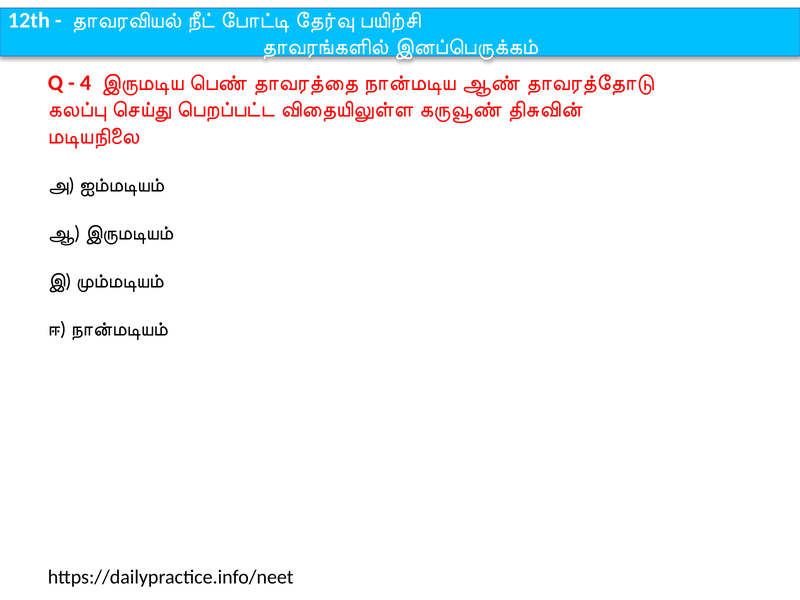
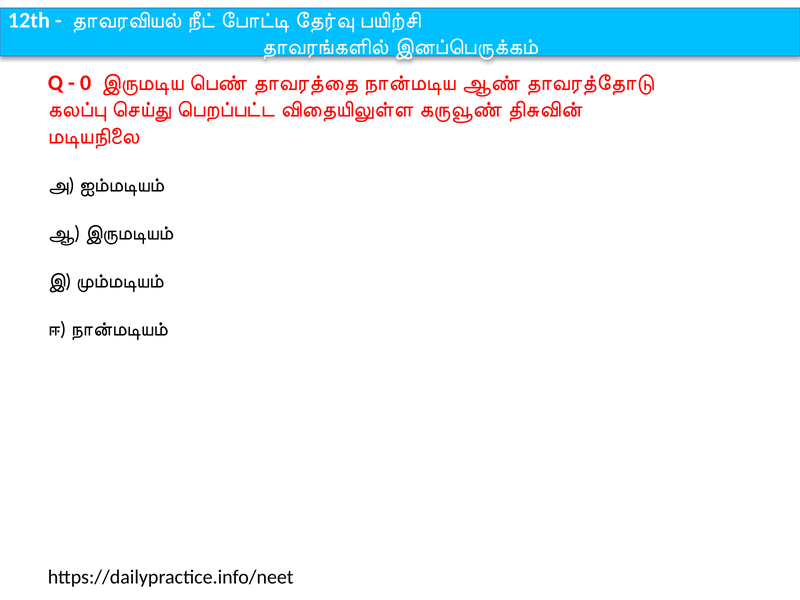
4: 4 -> 0
